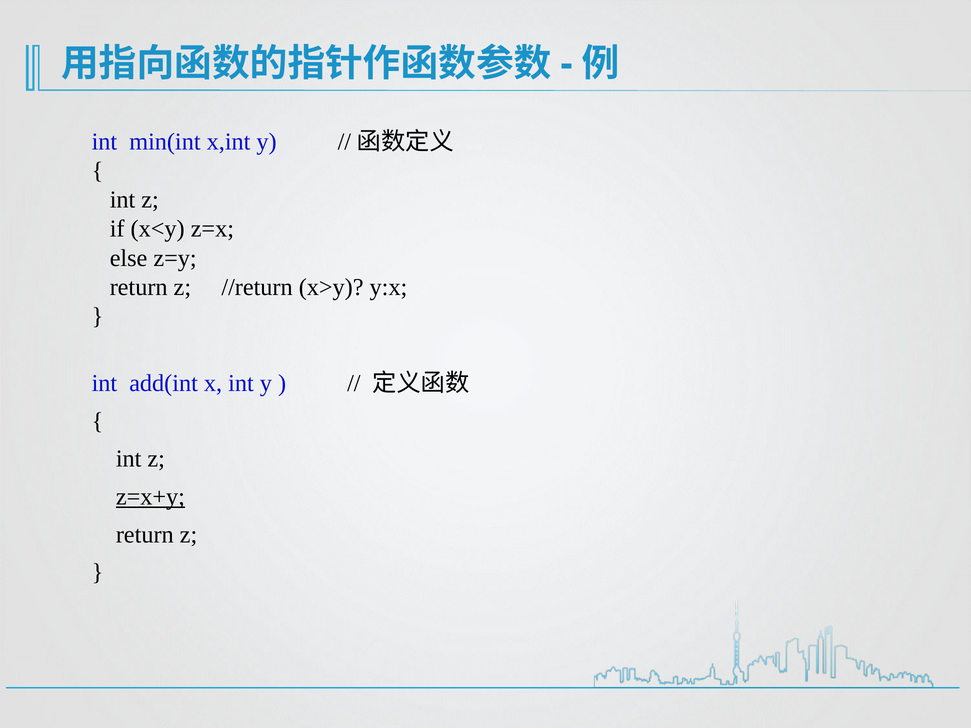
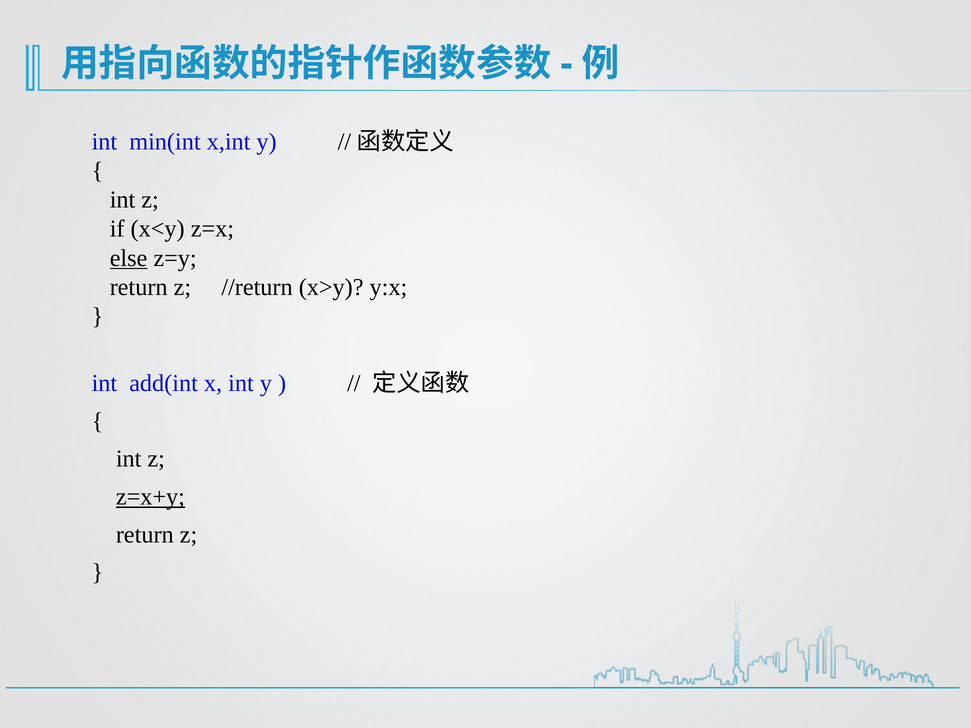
else underline: none -> present
